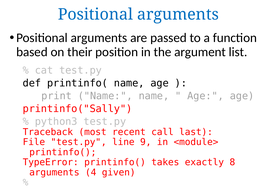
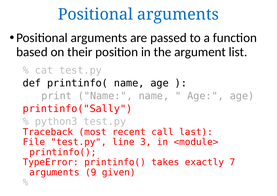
9: 9 -> 3
8: 8 -> 7
4: 4 -> 9
